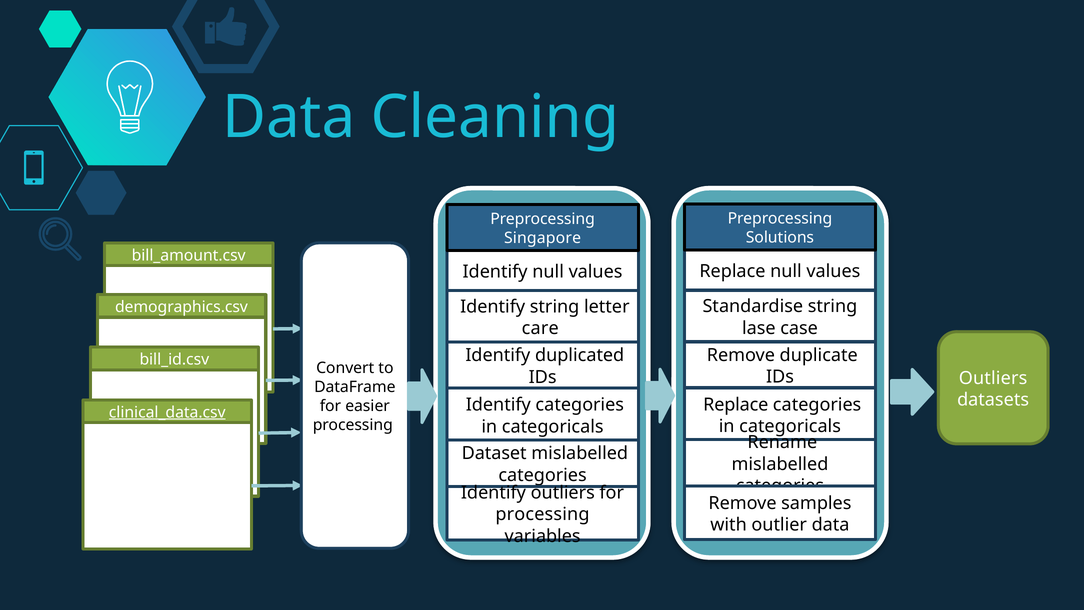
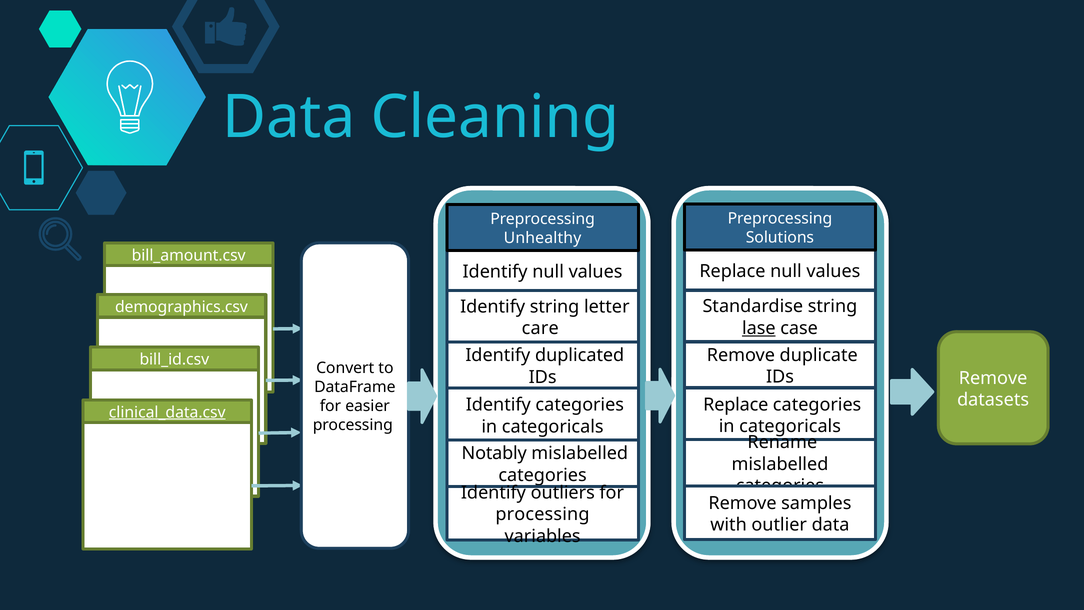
Singapore: Singapore -> Unhealthy
lase underline: none -> present
Outliers at (993, 378): Outliers -> Remove
Dataset: Dataset -> Notably
